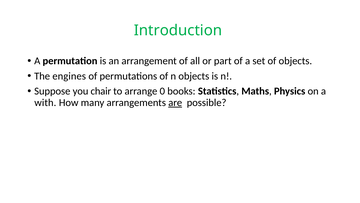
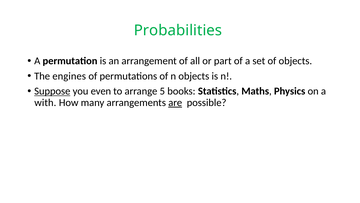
Introduction: Introduction -> Probabilities
Suppose underline: none -> present
chair: chair -> even
0: 0 -> 5
